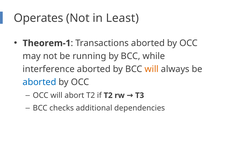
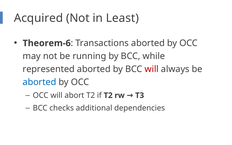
Operates: Operates -> Acquired
Theorem-1: Theorem-1 -> Theorem-6
interference: interference -> represented
will at (152, 69) colour: orange -> red
